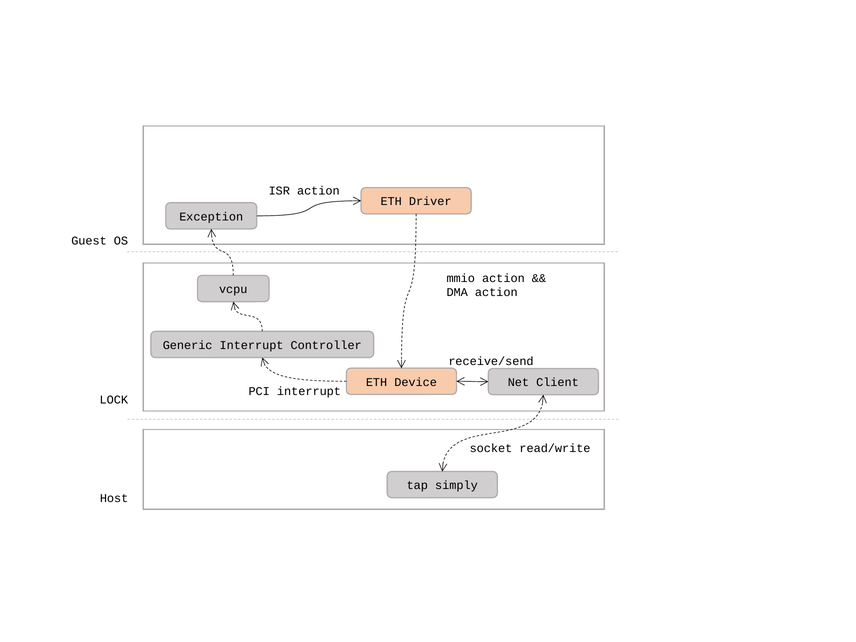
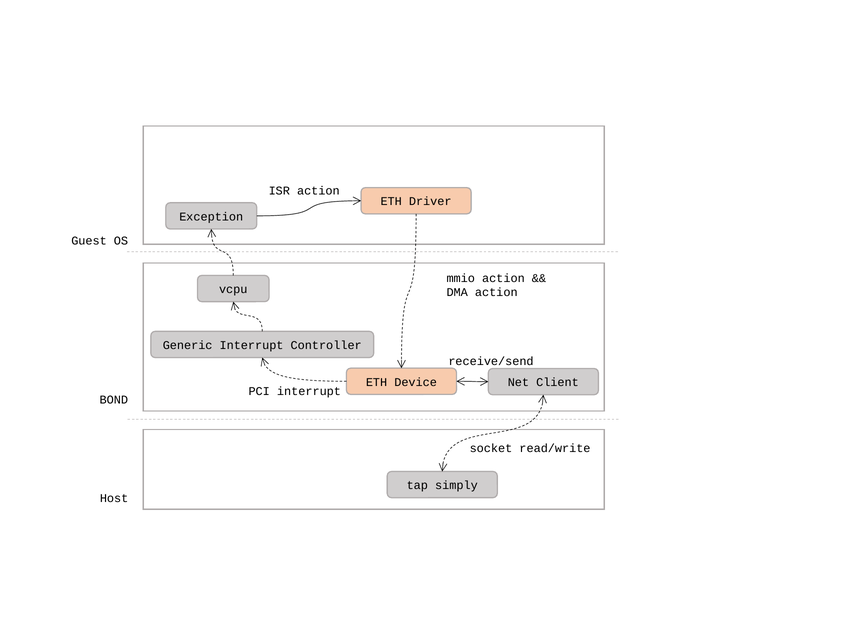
LOCK: LOCK -> BOND
